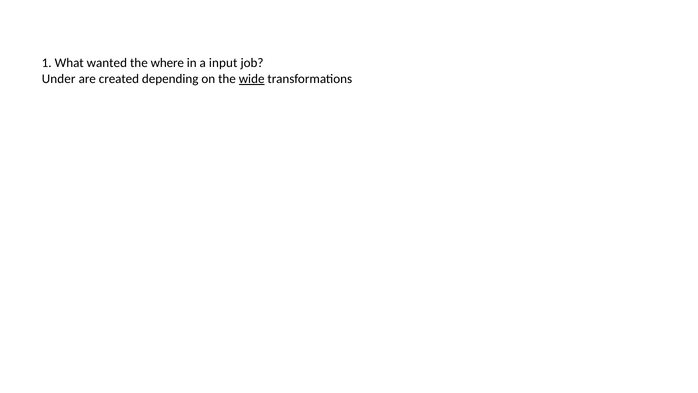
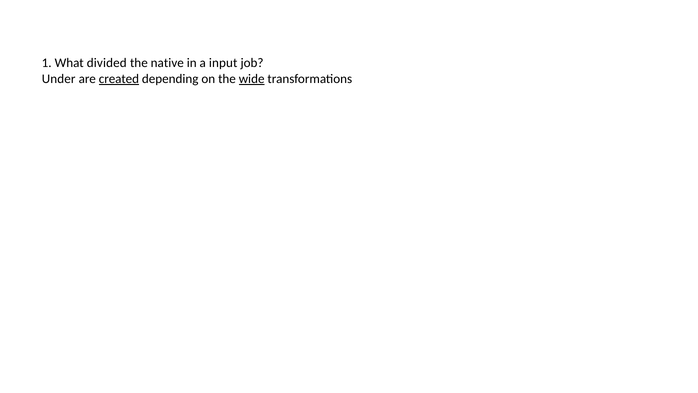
wanted: wanted -> divided
where: where -> native
created underline: none -> present
